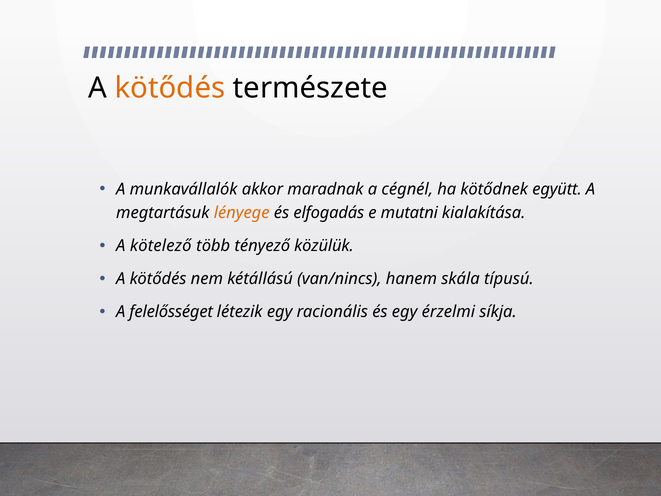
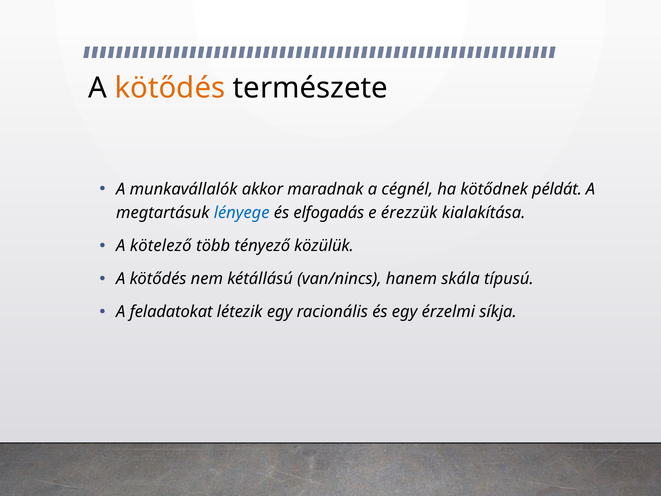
együtt: együtt -> példát
lényege colour: orange -> blue
mutatni: mutatni -> érezzük
felelősséget: felelősséget -> feladatokat
